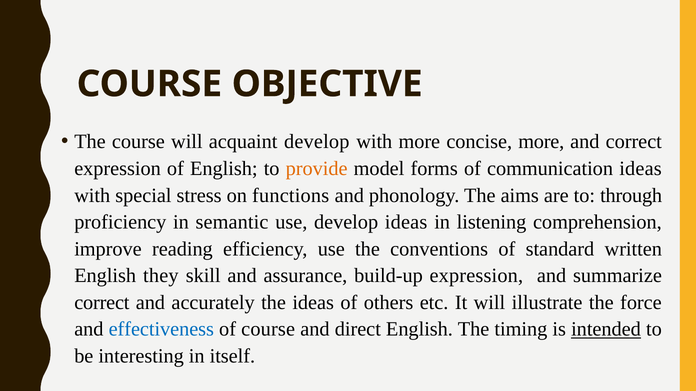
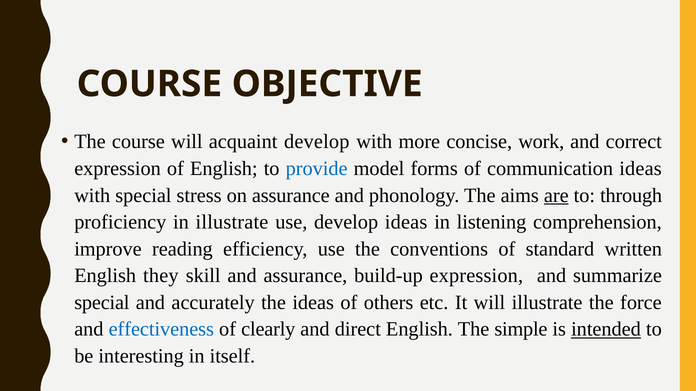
concise more: more -> work
provide colour: orange -> blue
on functions: functions -> assurance
are underline: none -> present
in semantic: semantic -> illustrate
correct at (102, 303): correct -> special
of course: course -> clearly
timing: timing -> simple
